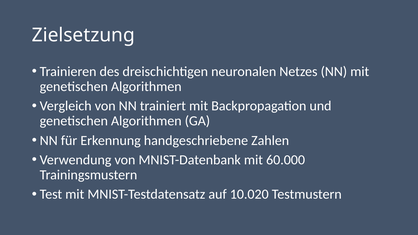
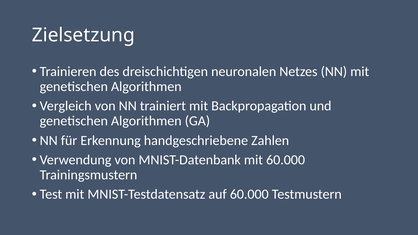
auf 10.020: 10.020 -> 60.000
